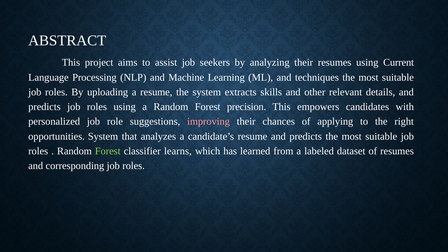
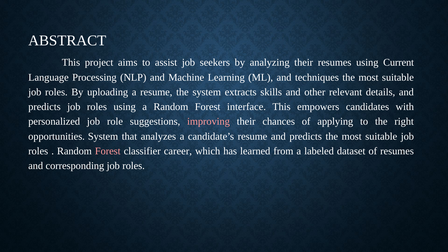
precision: precision -> interface
Forest at (108, 151) colour: light green -> pink
learns: learns -> career
